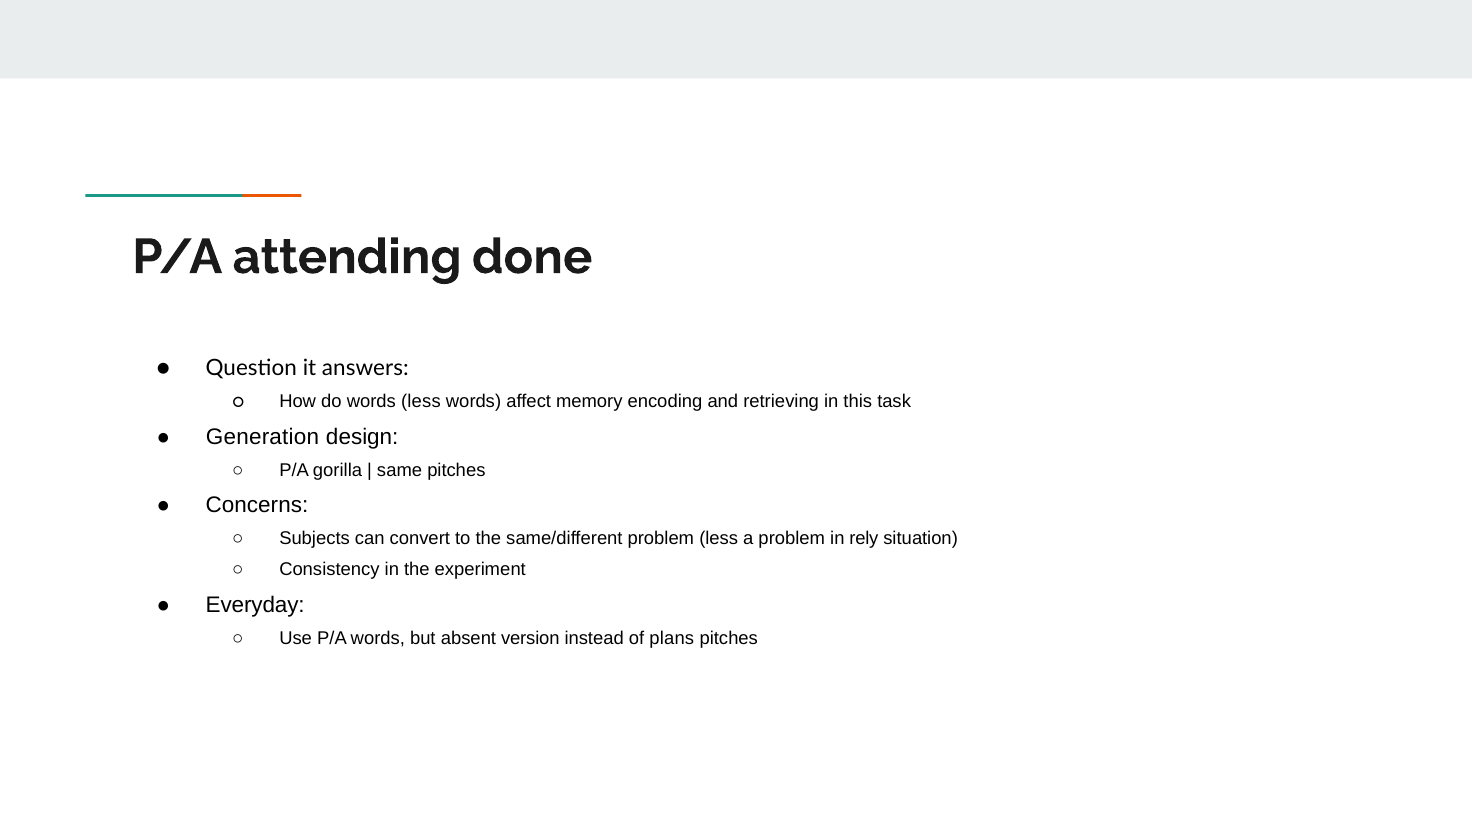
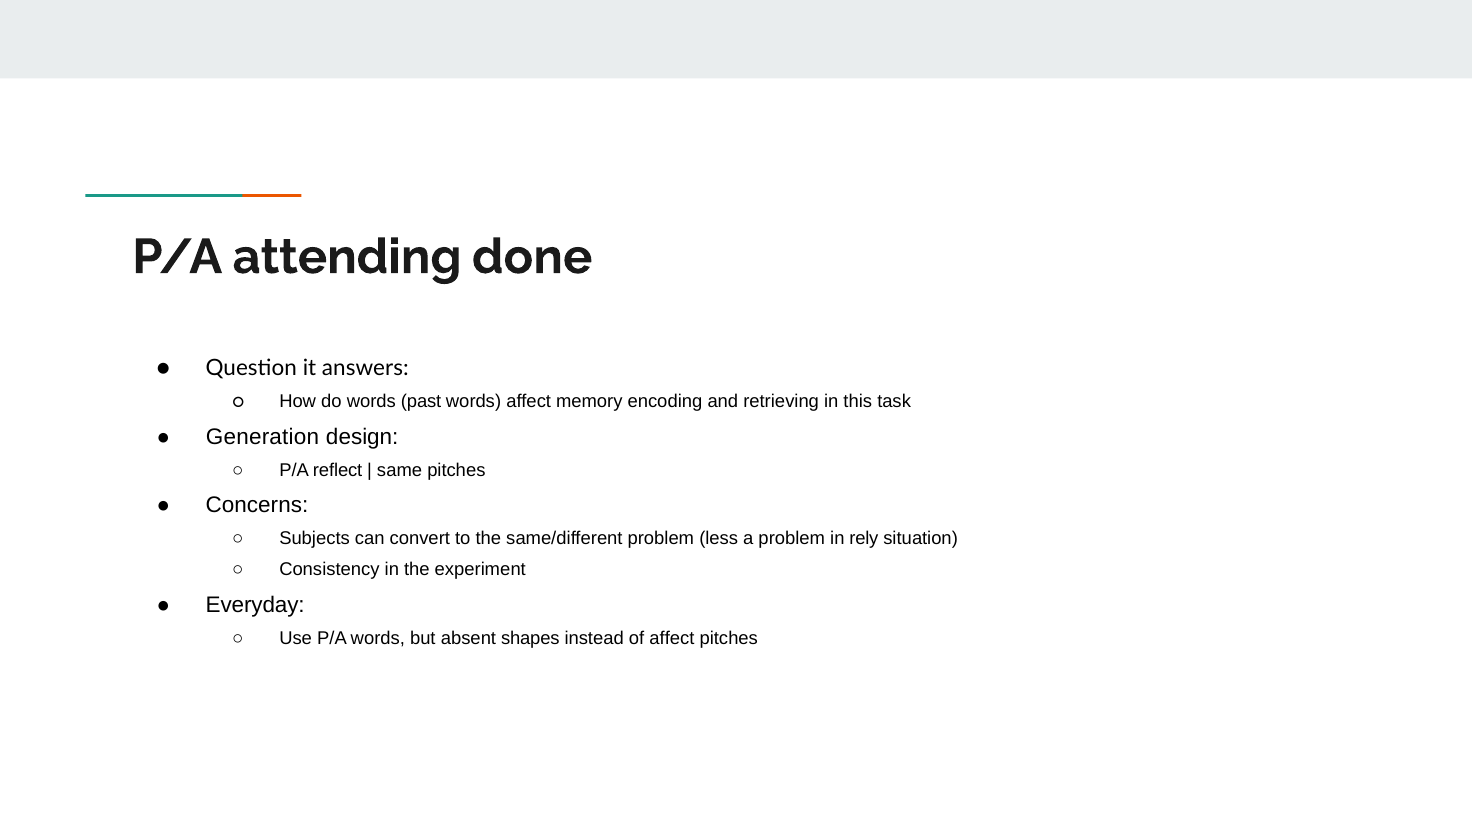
words less: less -> past
gorilla: gorilla -> reflect
version: version -> shapes
of plans: plans -> affect
